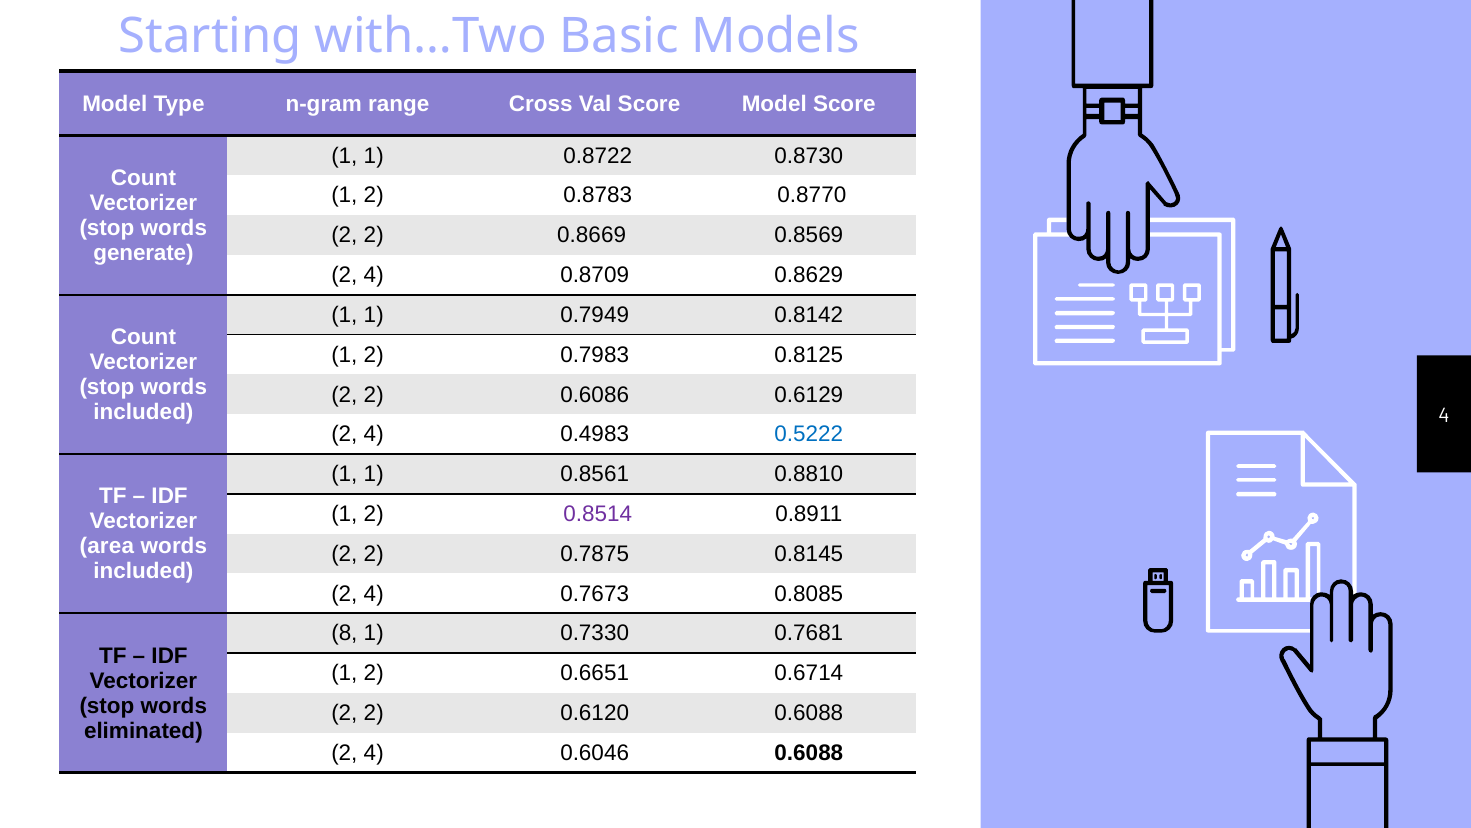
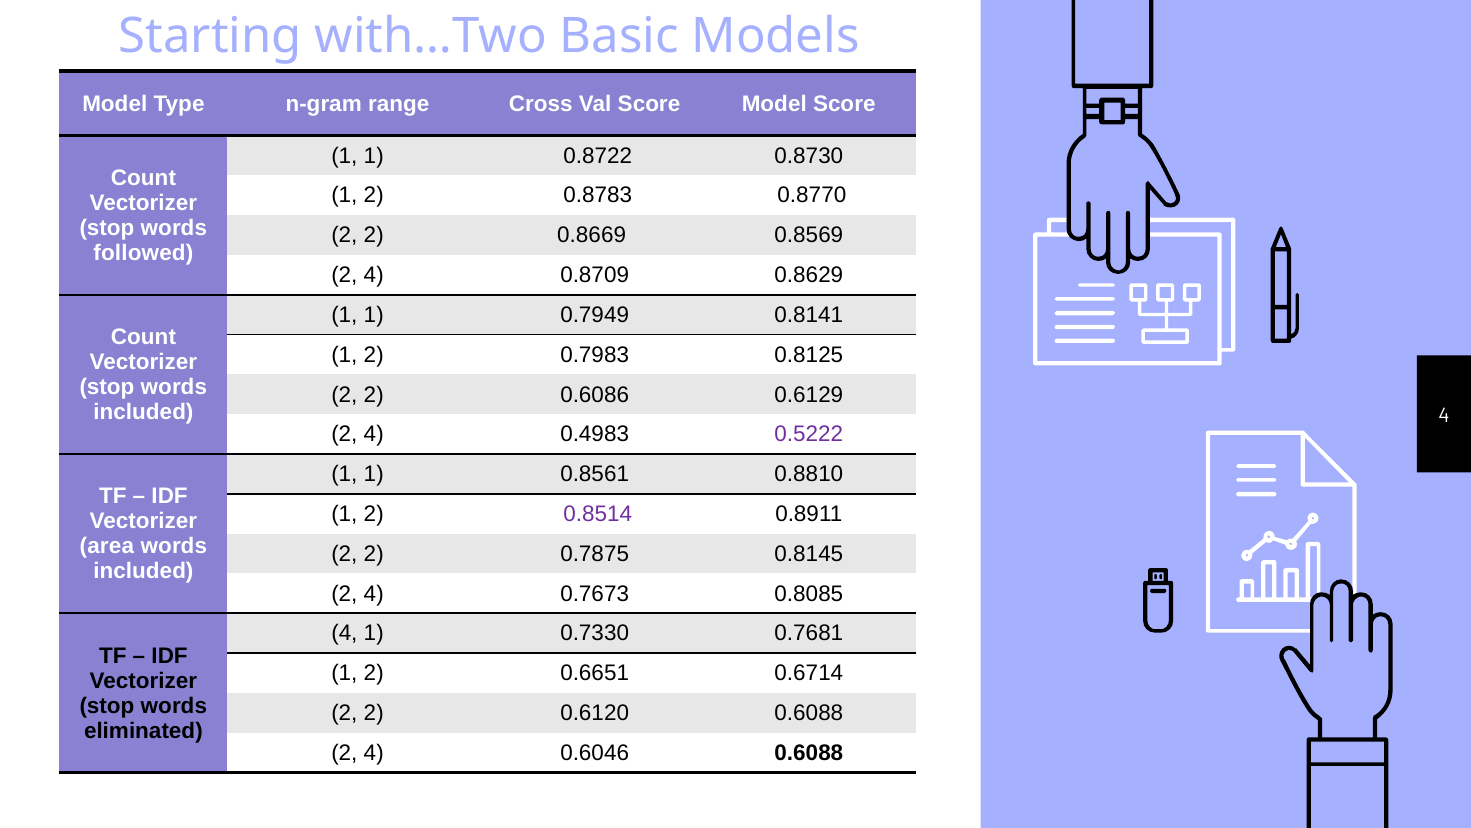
generate: generate -> followed
0.8142: 0.8142 -> 0.8141
0.5222 colour: blue -> purple
8 at (344, 633): 8 -> 4
